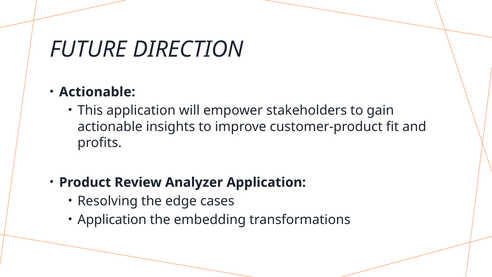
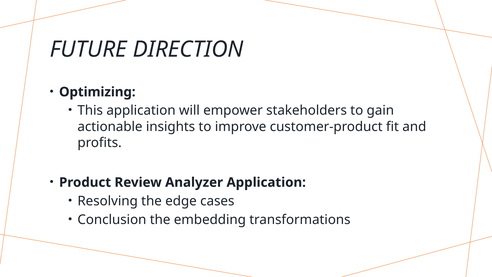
Actionable at (97, 92): Actionable -> Optimizing
Application at (112, 219): Application -> Conclusion
